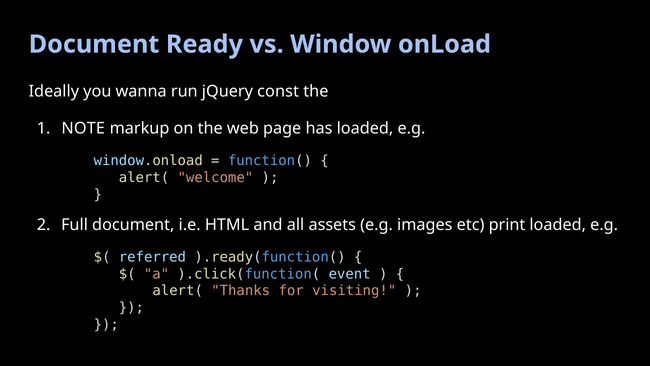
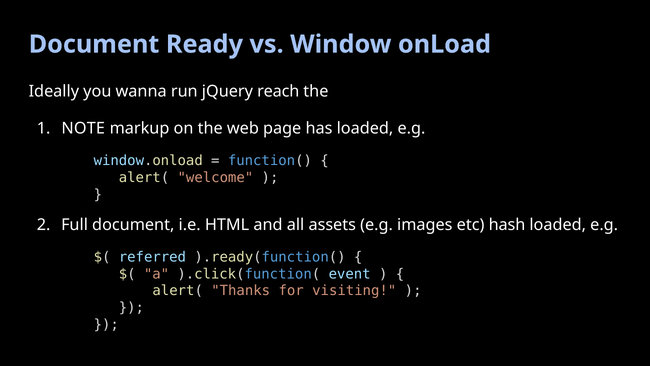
const: const -> reach
print: print -> hash
